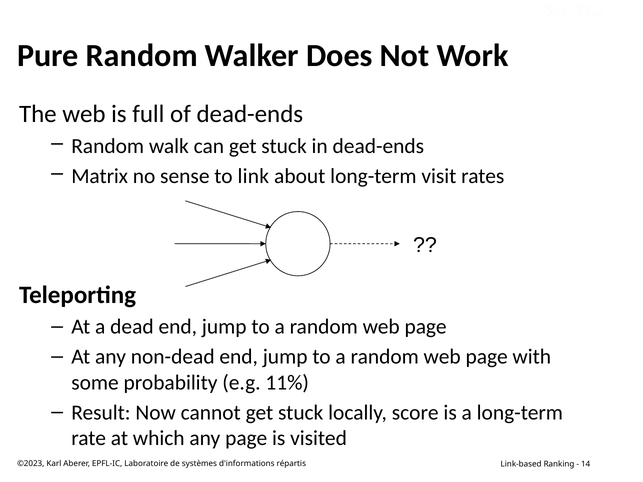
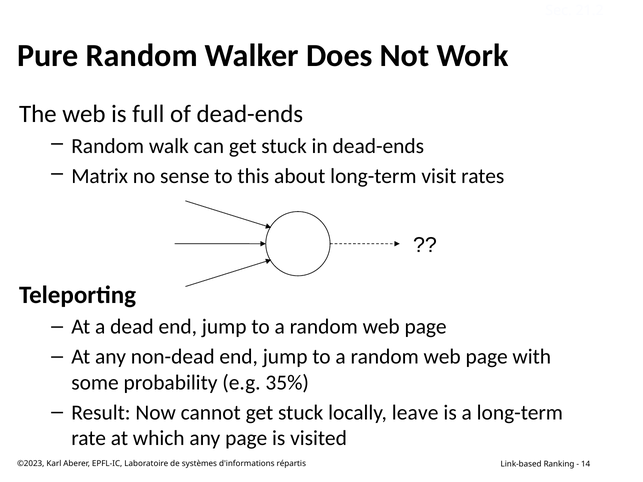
link: link -> this
11%: 11% -> 35%
score: score -> leave
